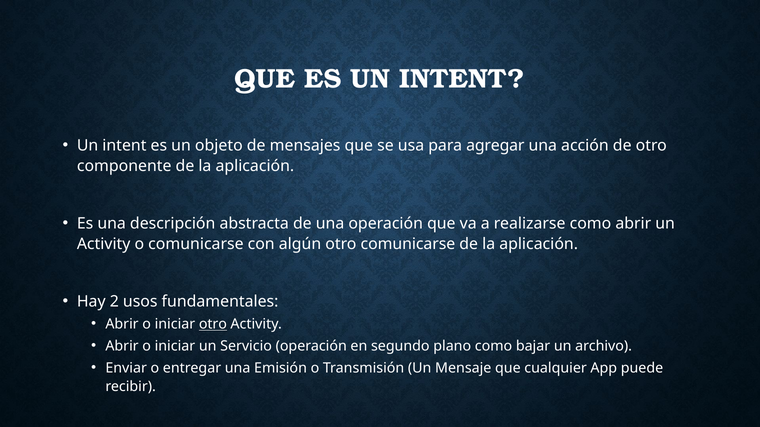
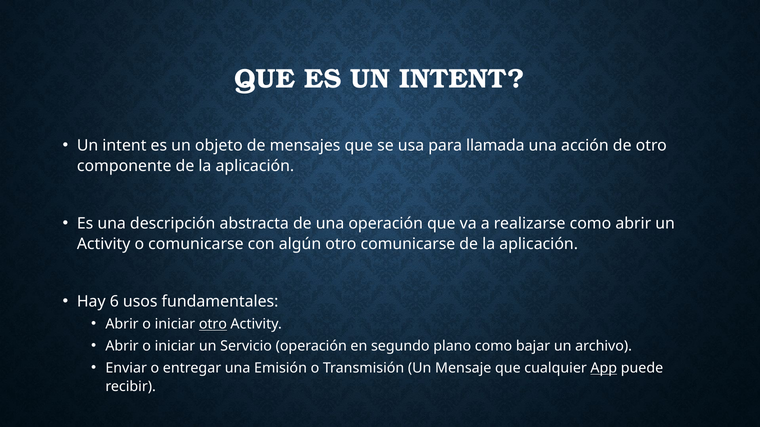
agregar: agregar -> llamada
2: 2 -> 6
App underline: none -> present
